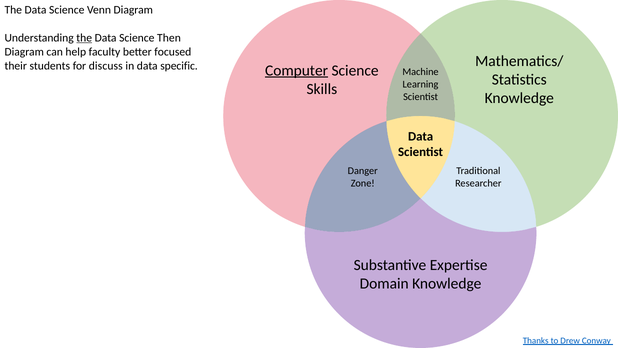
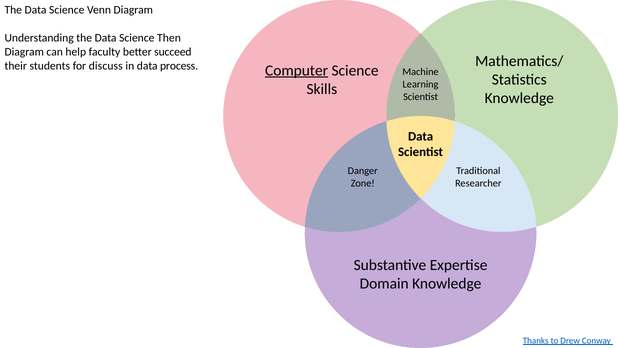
the at (84, 38) underline: present -> none
focused: focused -> succeed
specific: specific -> process
